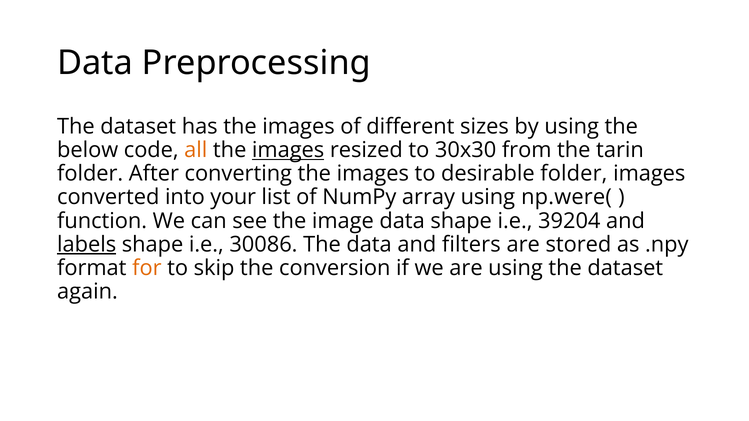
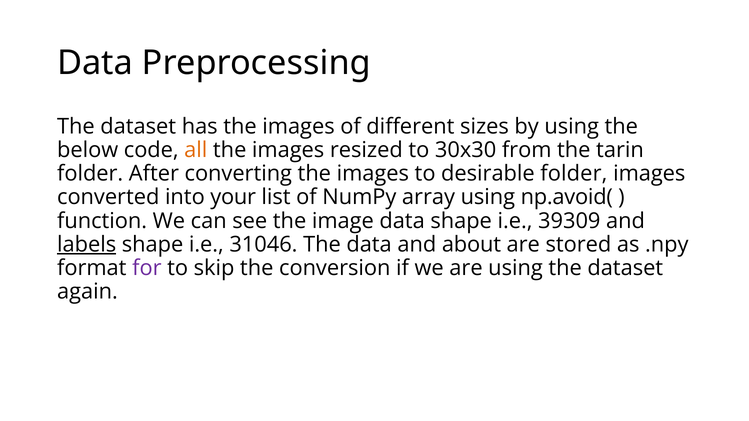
images at (288, 150) underline: present -> none
np.were(: np.were( -> np.avoid(
39204: 39204 -> 39309
30086: 30086 -> 31046
filters: filters -> about
for colour: orange -> purple
